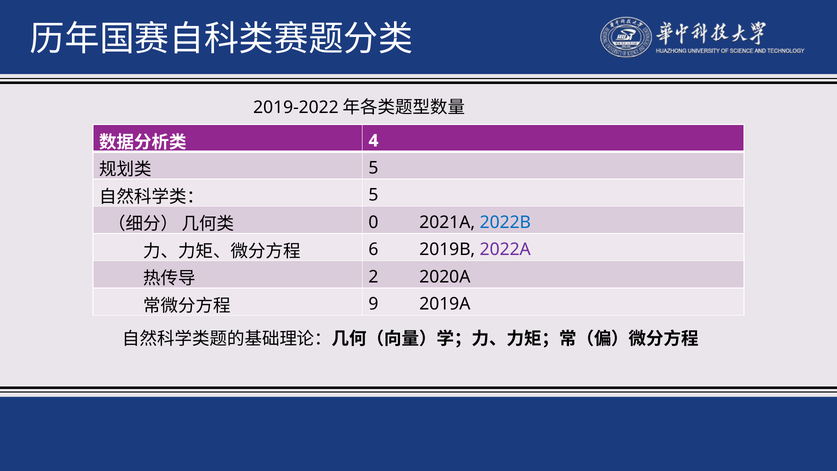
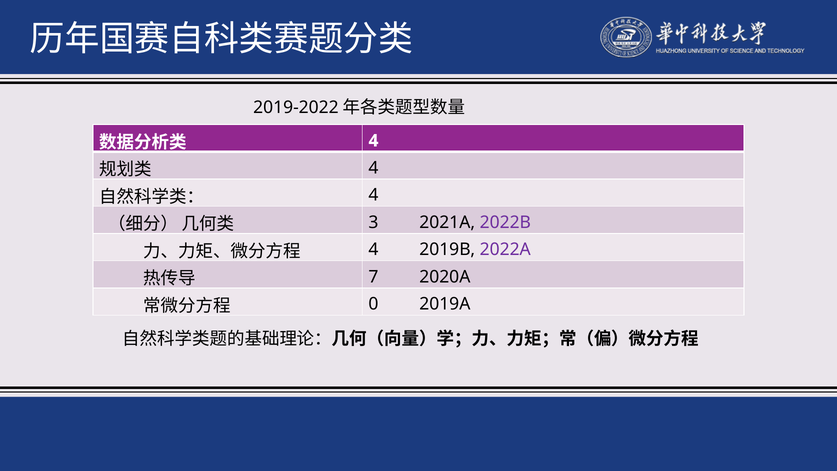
5 at (373, 168): 5 -> 4
5 at (373, 195): 5 -> 4
0: 0 -> 3
2022B colour: blue -> purple
6 at (373, 250): 6 -> 4
2: 2 -> 7
9: 9 -> 0
